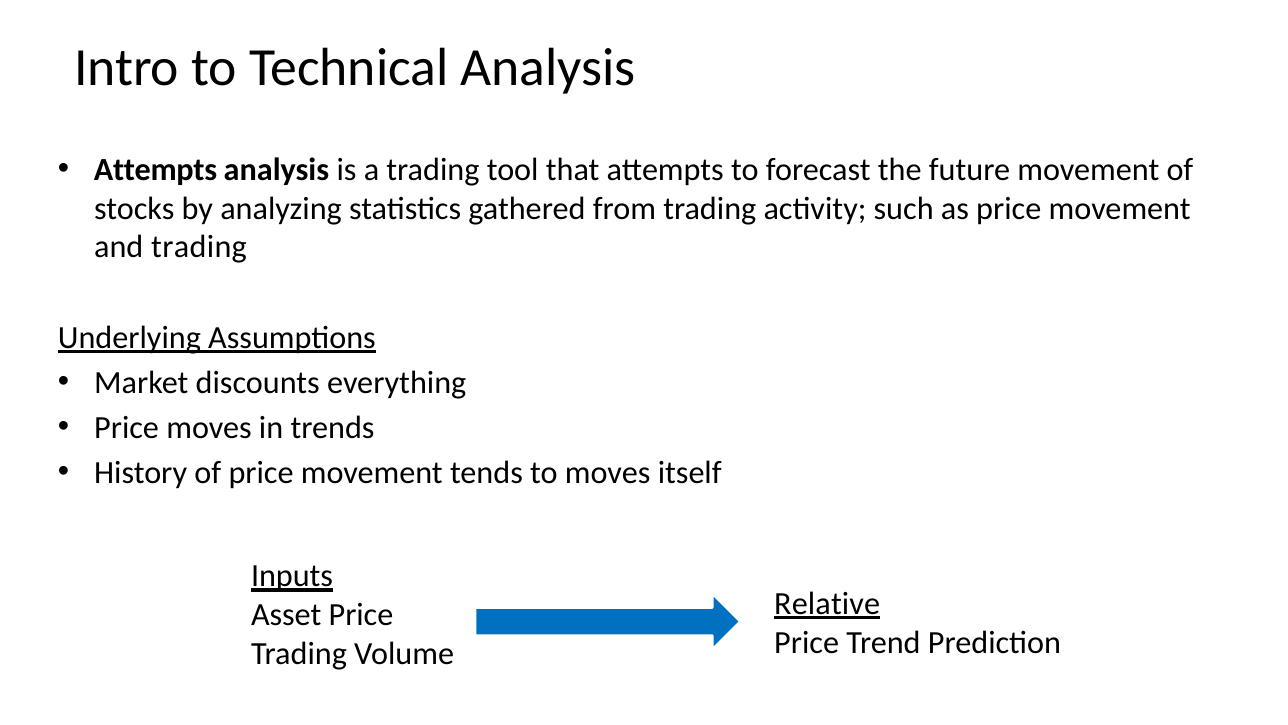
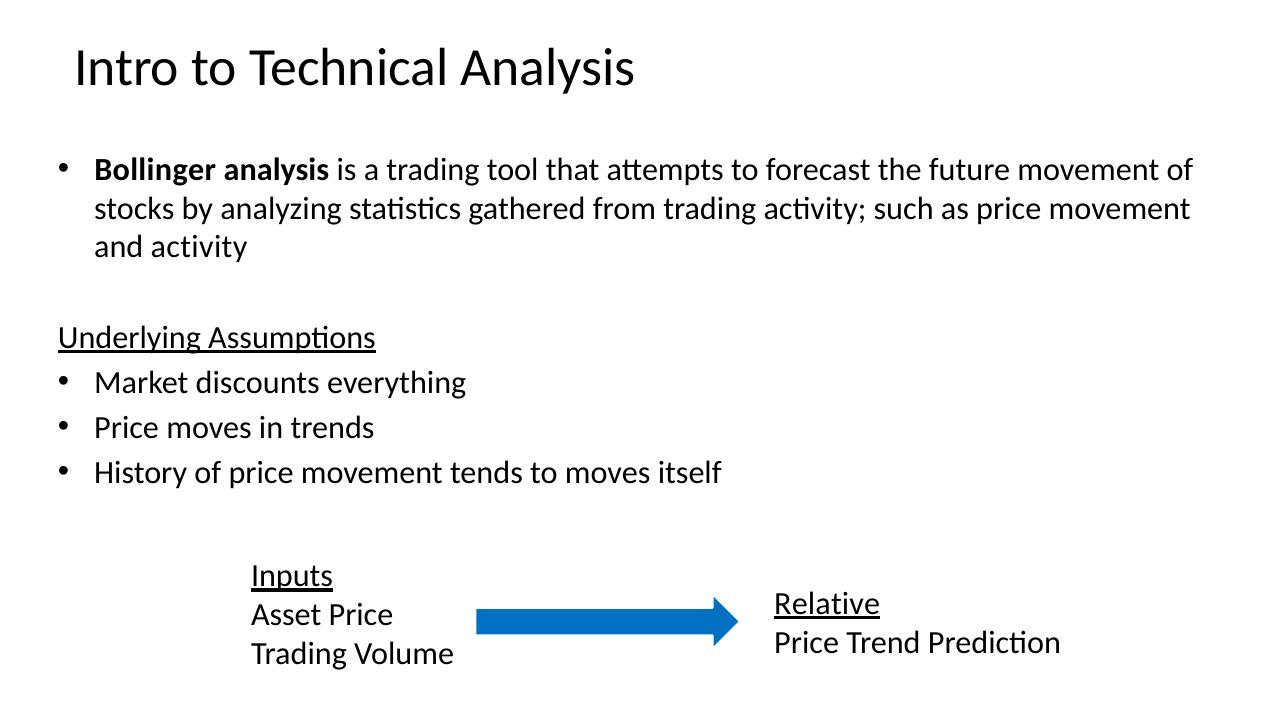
Attempts at (156, 170): Attempts -> Bollinger
and trading: trading -> activity
